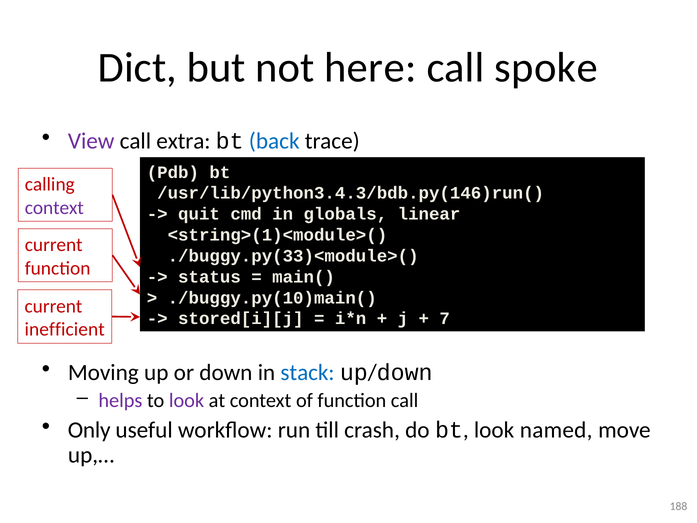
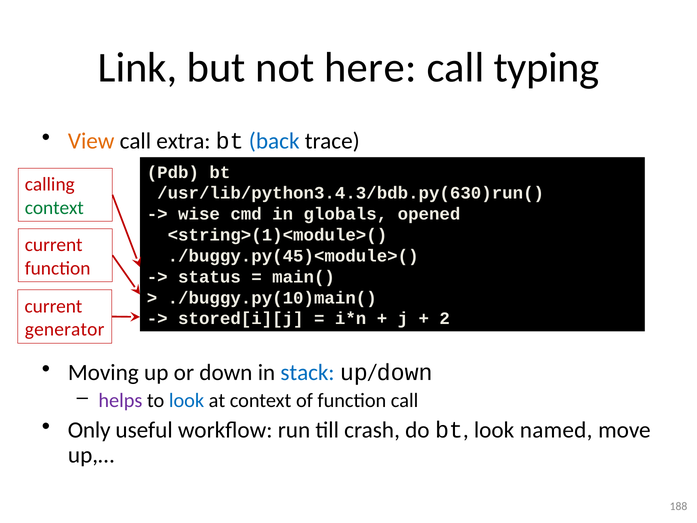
Dict: Dict -> Link
spoke: spoke -> typing
View colour: purple -> orange
/usr/lib/python3.4.3/bdb.py(146)run(: /usr/lib/python3.4.3/bdb.py(146)run( -> /usr/lib/python3.4.3/bdb.py(630)run(
context at (54, 208) colour: purple -> green
quit: quit -> wise
linear: linear -> opened
./buggy.py(33)<module>(: ./buggy.py(33)<module>( -> ./buggy.py(45)<module>(
7: 7 -> 2
inefficient: inefficient -> generator
look at (187, 400) colour: purple -> blue
